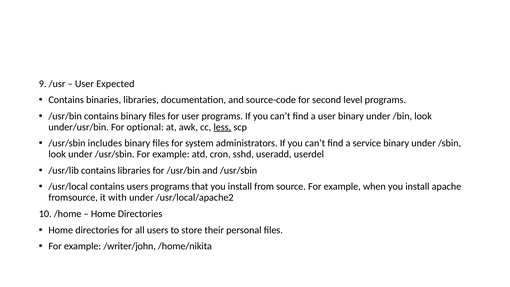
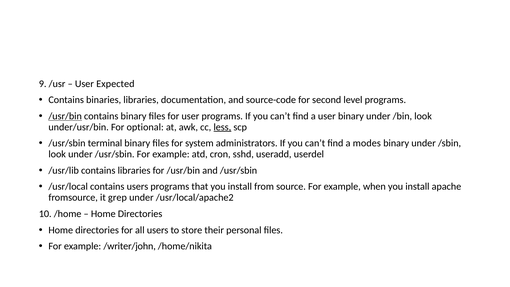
/usr/bin at (65, 116) underline: none -> present
includes: includes -> terminal
service: service -> modes
with: with -> grep
